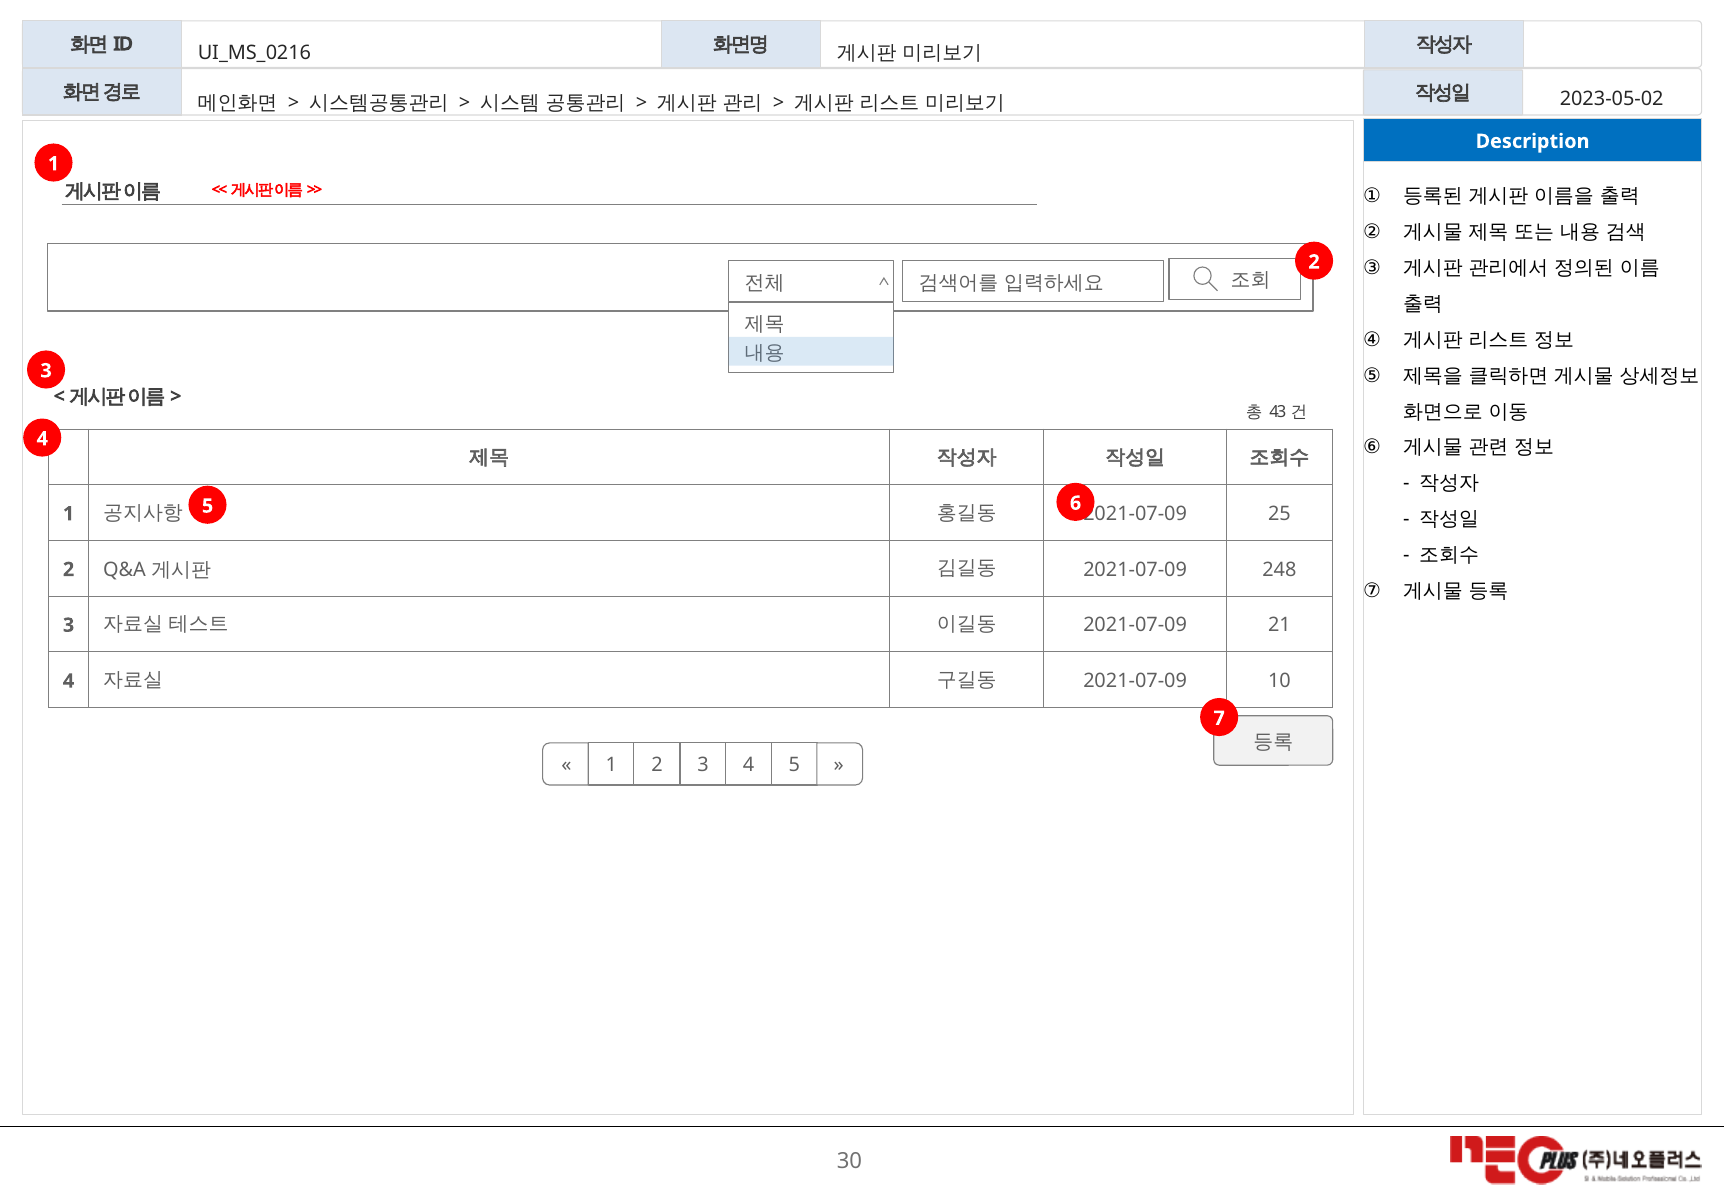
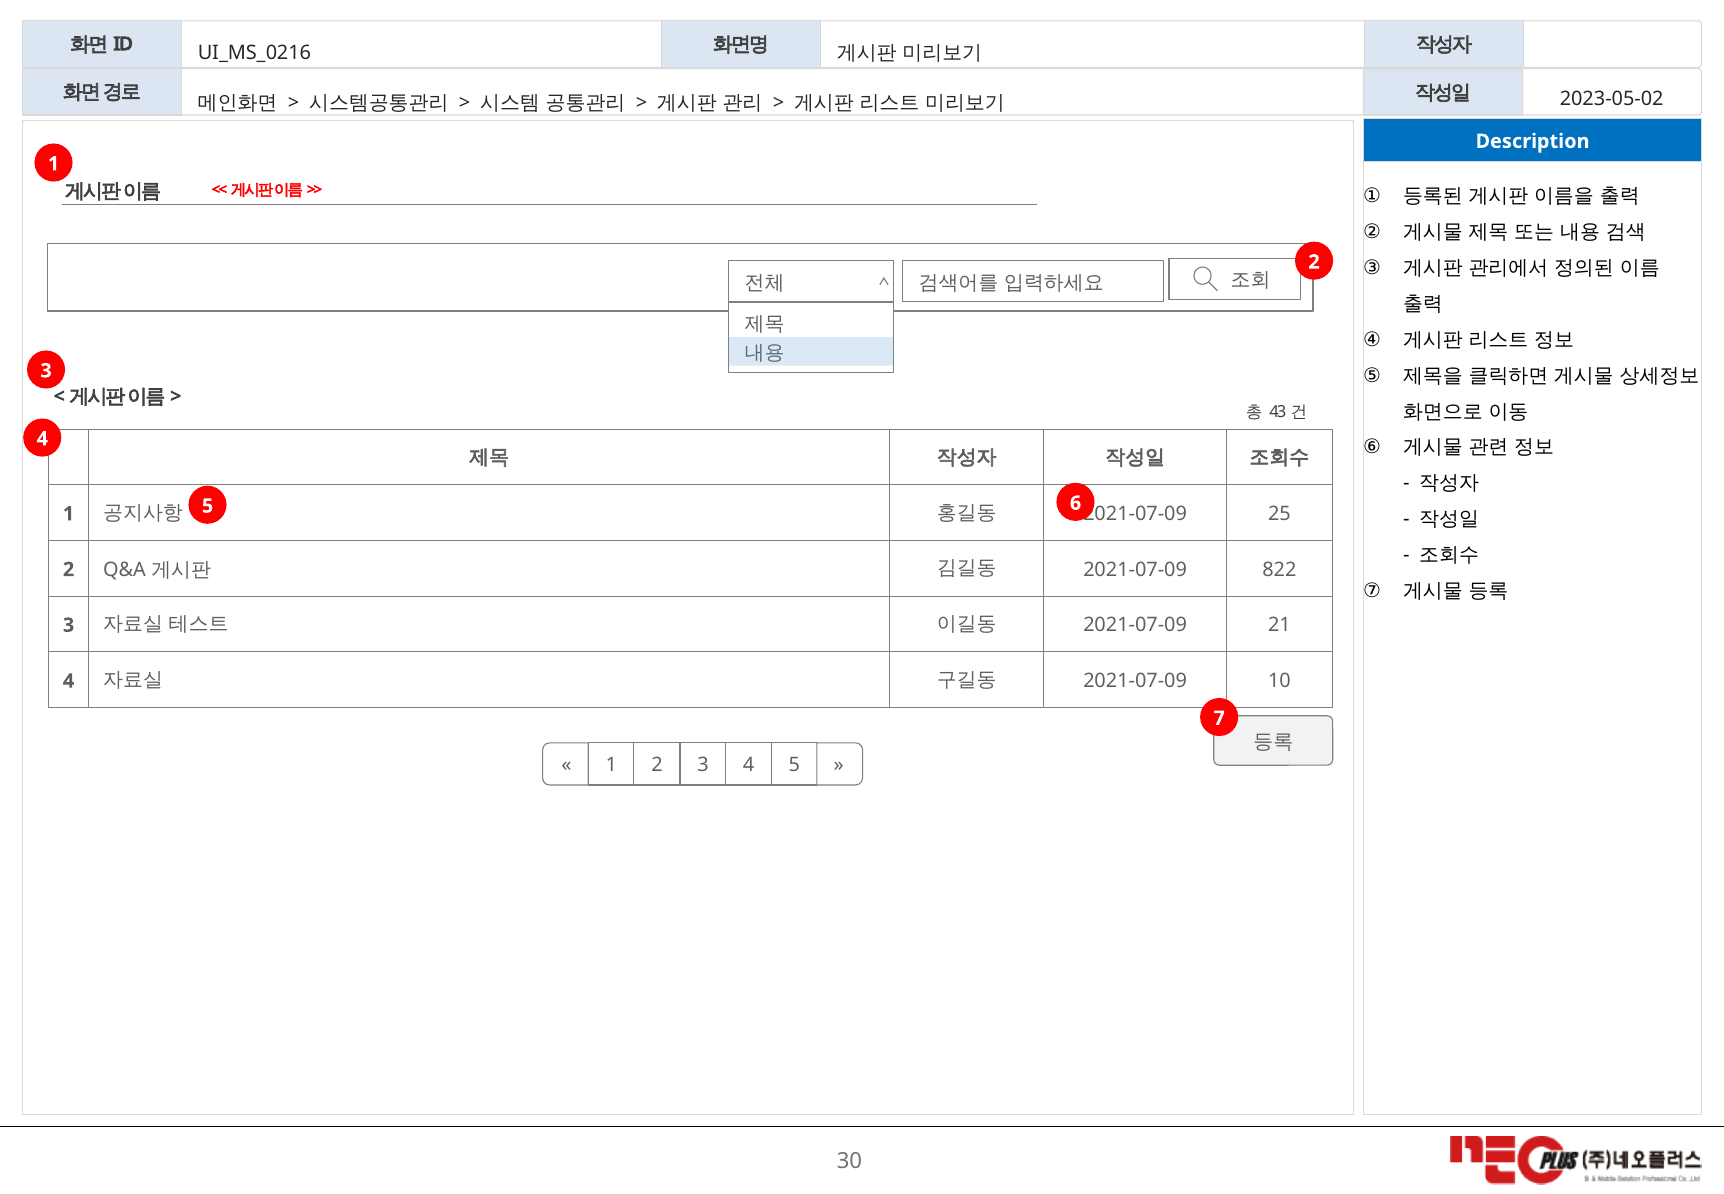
248: 248 -> 822
